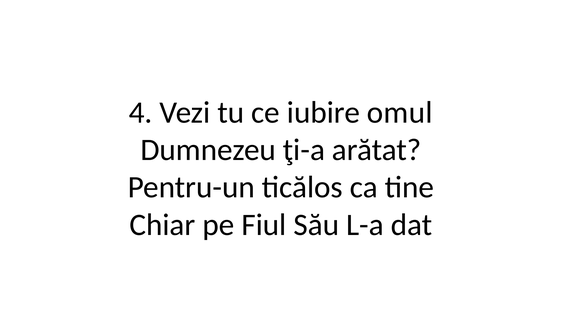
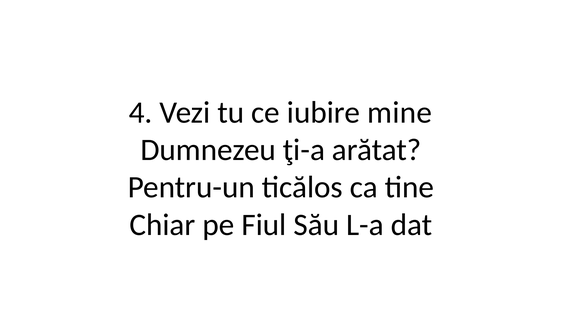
omul: omul -> mine
